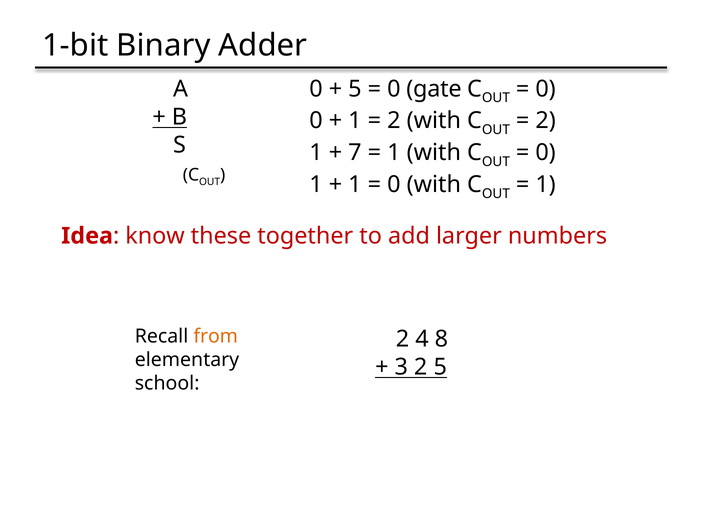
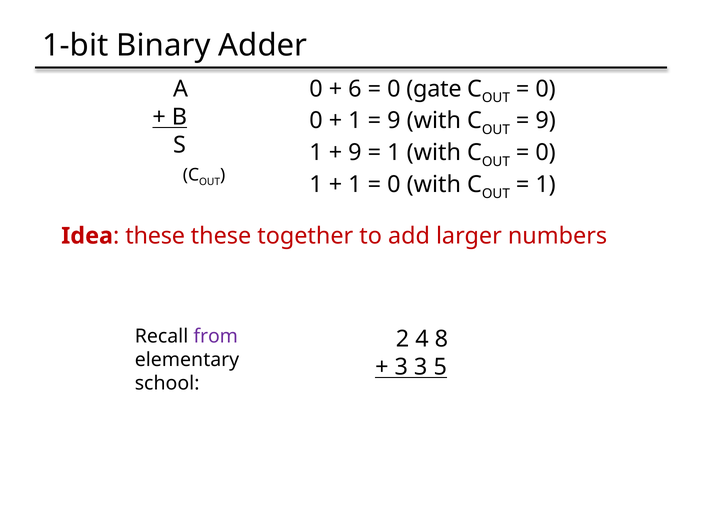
5 at (355, 89): 5 -> 6
2 at (394, 121): 2 -> 9
2 at (546, 121): 2 -> 9
7 at (355, 153): 7 -> 9
know at (155, 236): know -> these
from colour: orange -> purple
3 2: 2 -> 3
